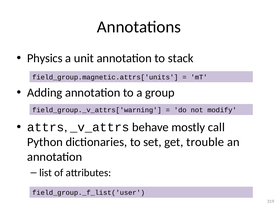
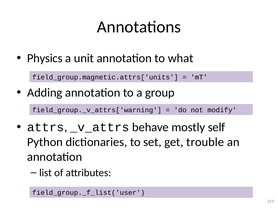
stack: stack -> what
call: call -> self
